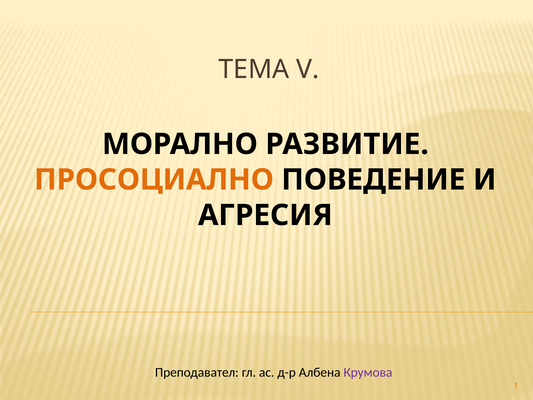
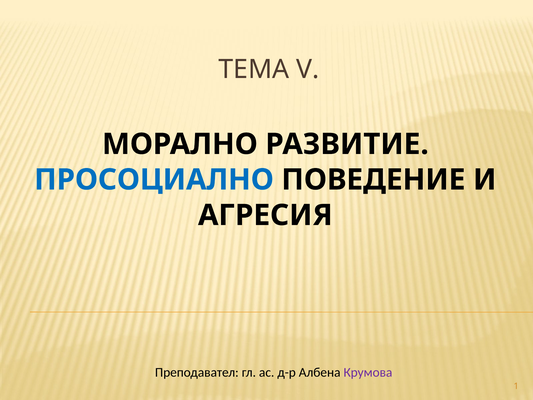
ПРОСОЦИАЛНО colour: orange -> blue
